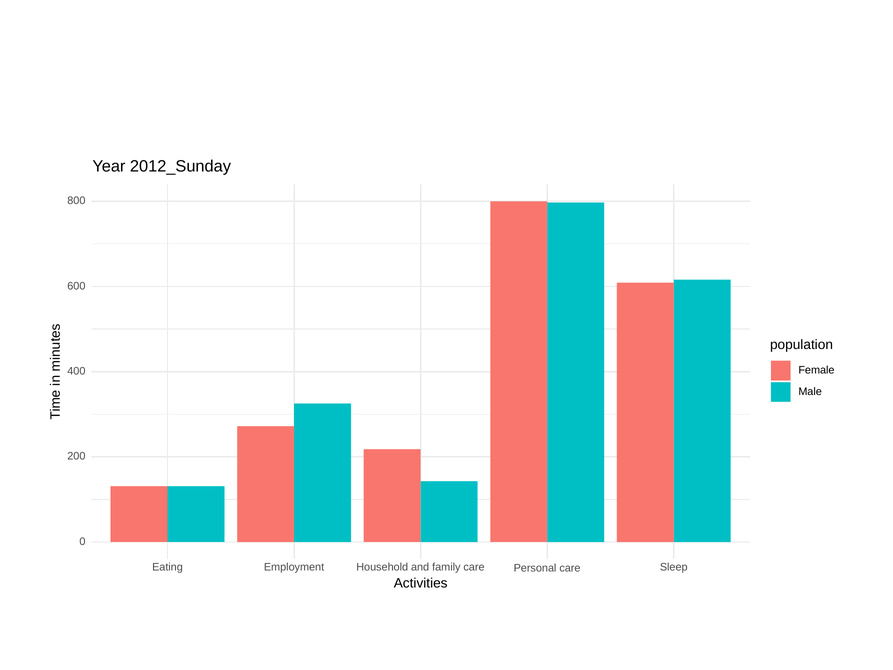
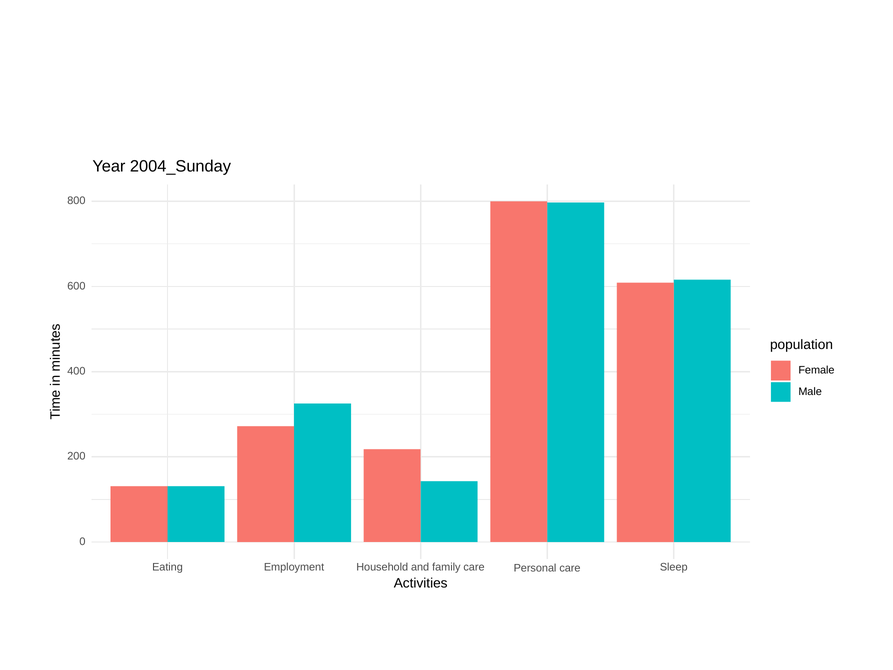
2012_Sunday: 2012_Sunday -> 2004_Sunday
